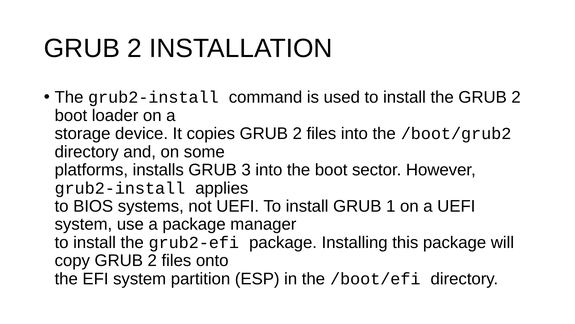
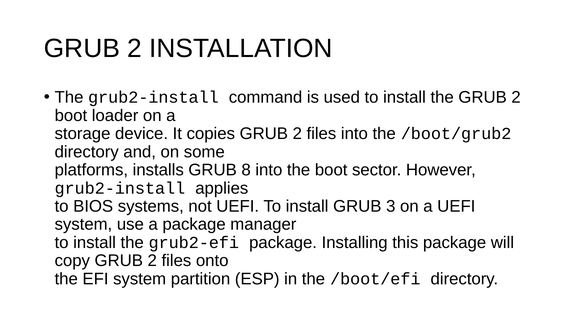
3: 3 -> 8
1: 1 -> 3
